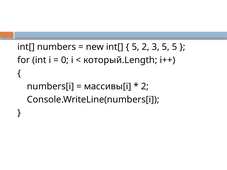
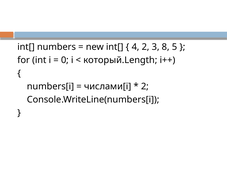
5 at (136, 47): 5 -> 4
3 5: 5 -> 8
массивы[i: массивы[i -> числами[i
